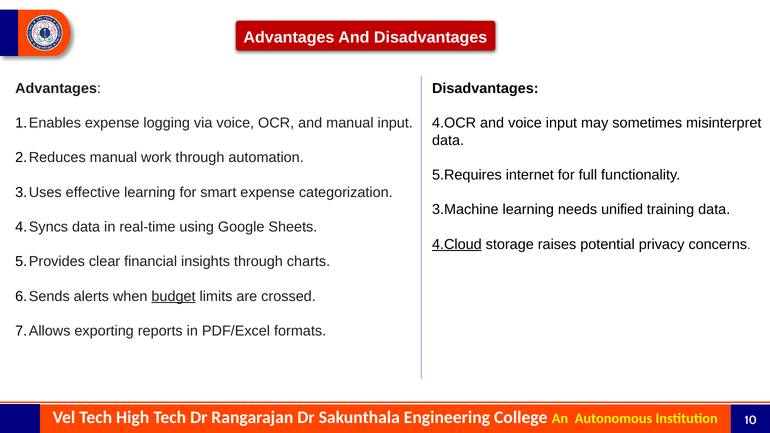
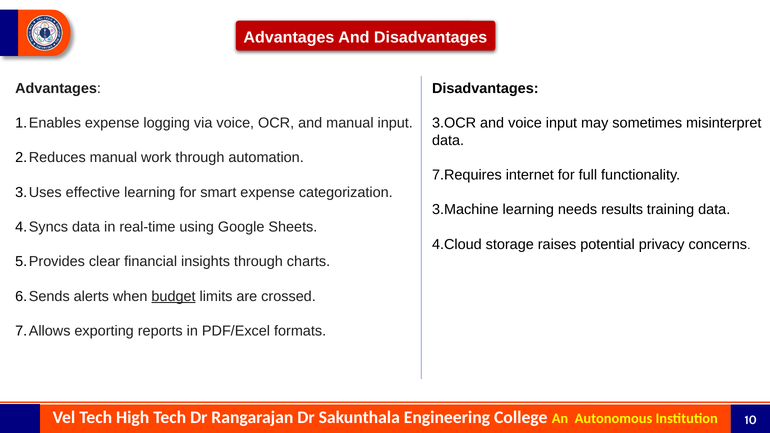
4.OCR: 4.OCR -> 3.OCR
5.Requires: 5.Requires -> 7.Requires
unified: unified -> results
4.Cloud underline: present -> none
